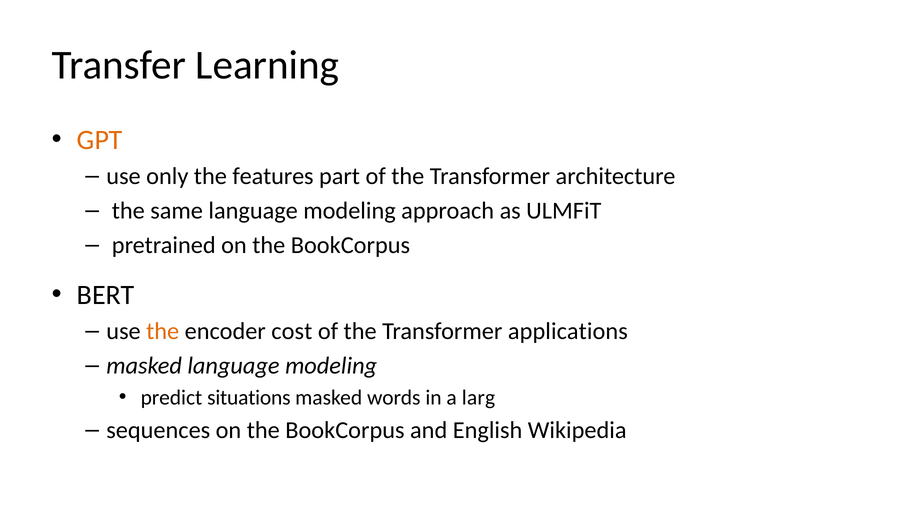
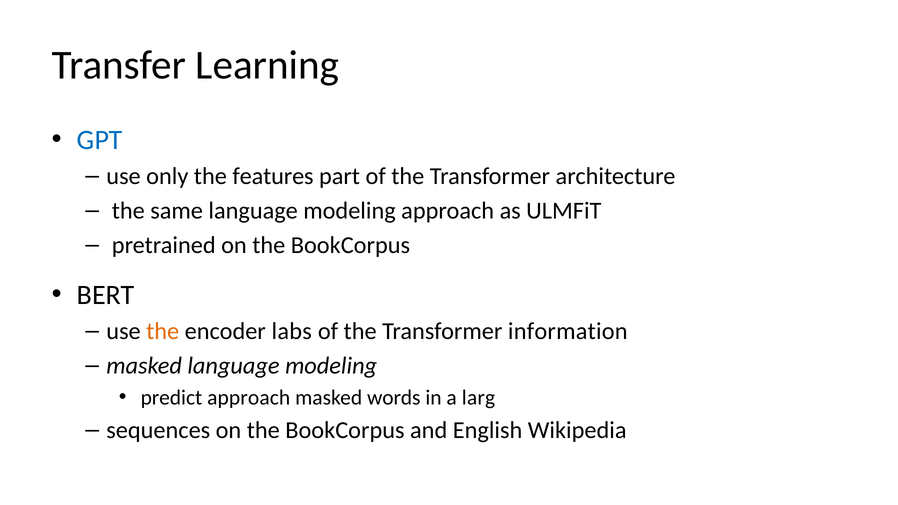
GPT colour: orange -> blue
cost: cost -> labs
applications: applications -> information
predict situations: situations -> approach
